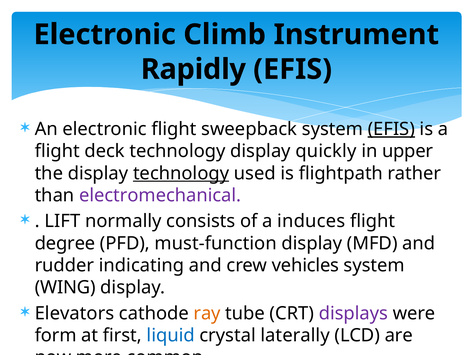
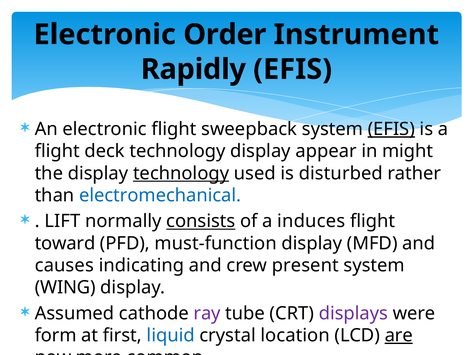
Climb: Climb -> Order
quickly: quickly -> appear
upper: upper -> might
flightpath: flightpath -> disturbed
electromechanical colour: purple -> blue
consists underline: none -> present
degree: degree -> toward
rudder: rudder -> causes
vehicles: vehicles -> present
Elevators: Elevators -> Assumed
ray colour: orange -> purple
laterally: laterally -> location
are underline: none -> present
